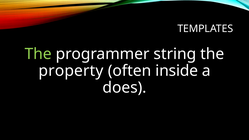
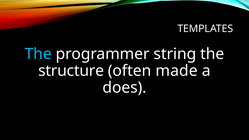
The at (38, 54) colour: light green -> light blue
property: property -> structure
inside: inside -> made
